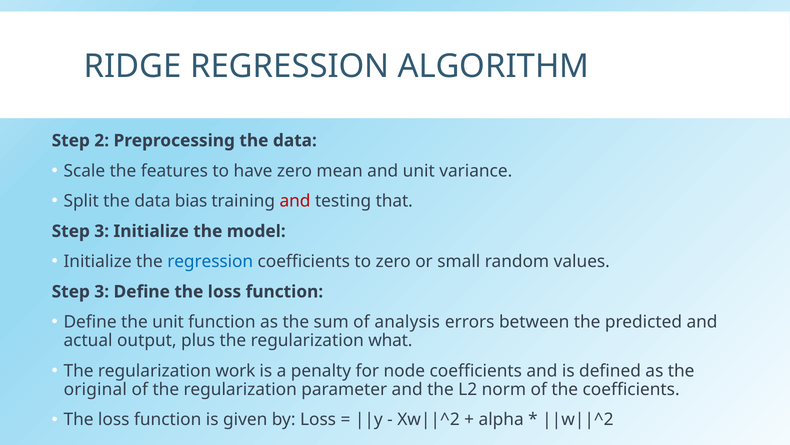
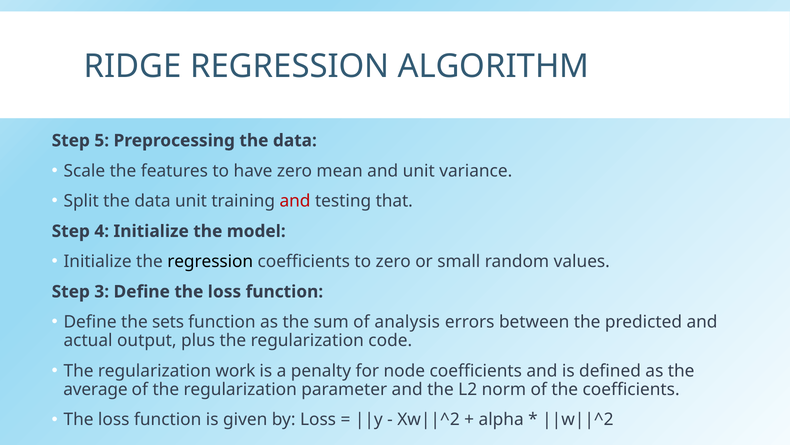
2: 2 -> 5
data bias: bias -> unit
3 at (102, 231): 3 -> 4
regression at (210, 261) colour: blue -> black
the unit: unit -> sets
what: what -> code
original: original -> average
